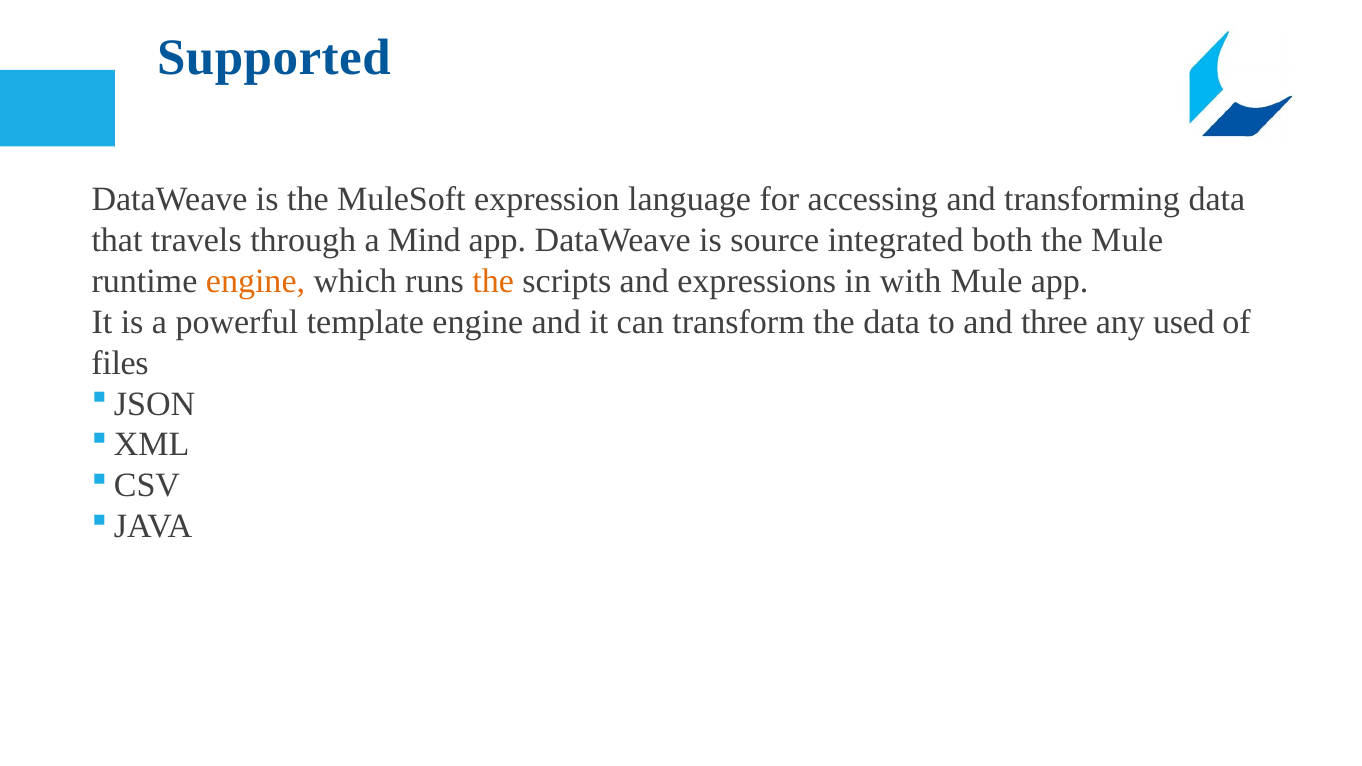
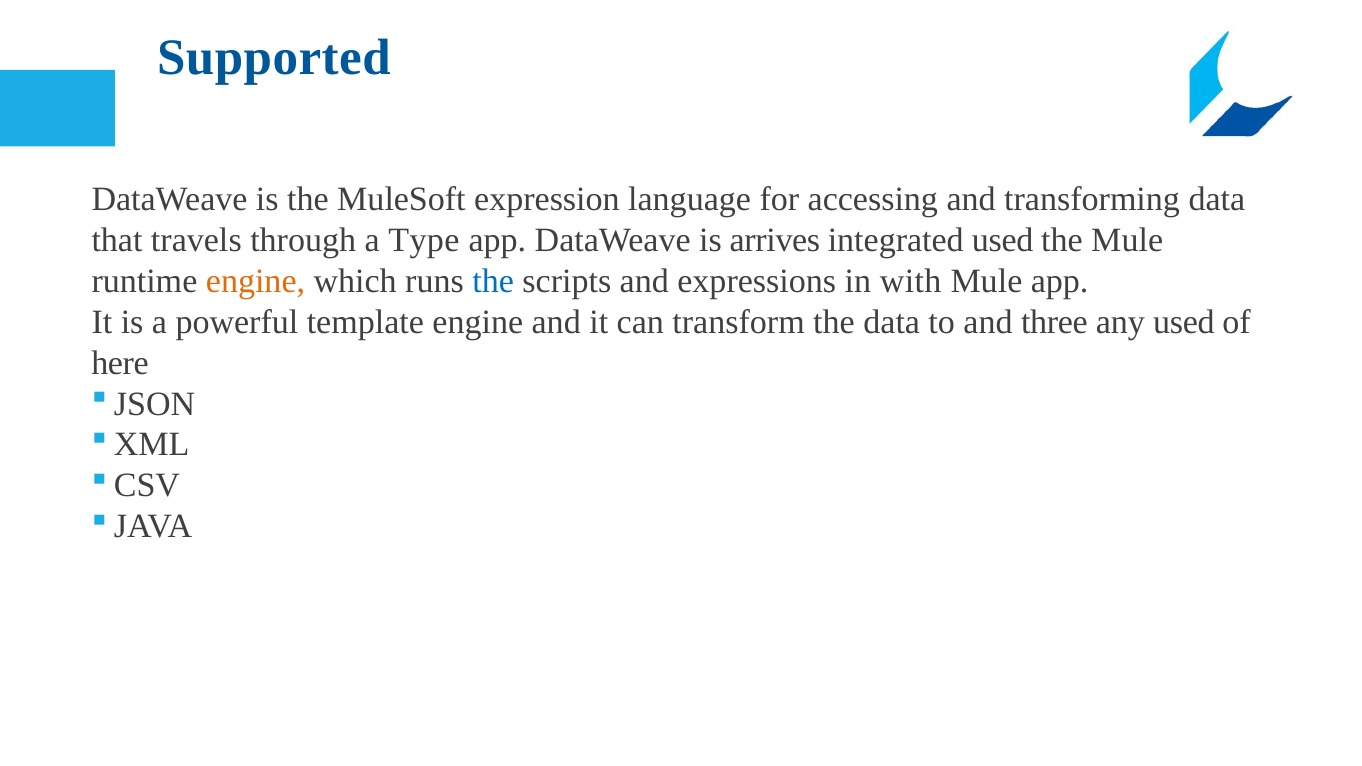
Mind: Mind -> Type
source: source -> arrives
integrated both: both -> used
the at (493, 281) colour: orange -> blue
files: files -> here
